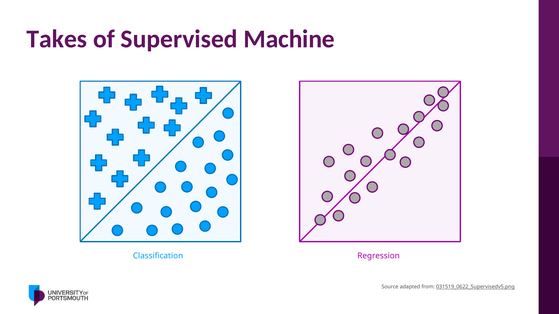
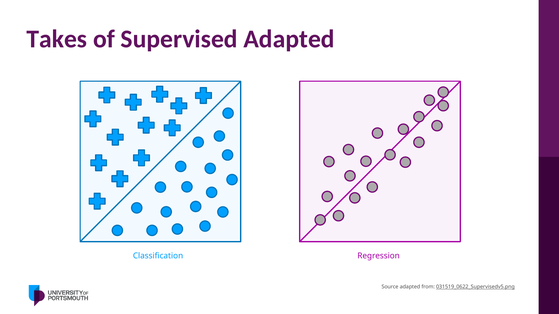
Supervised Machine: Machine -> Adapted
